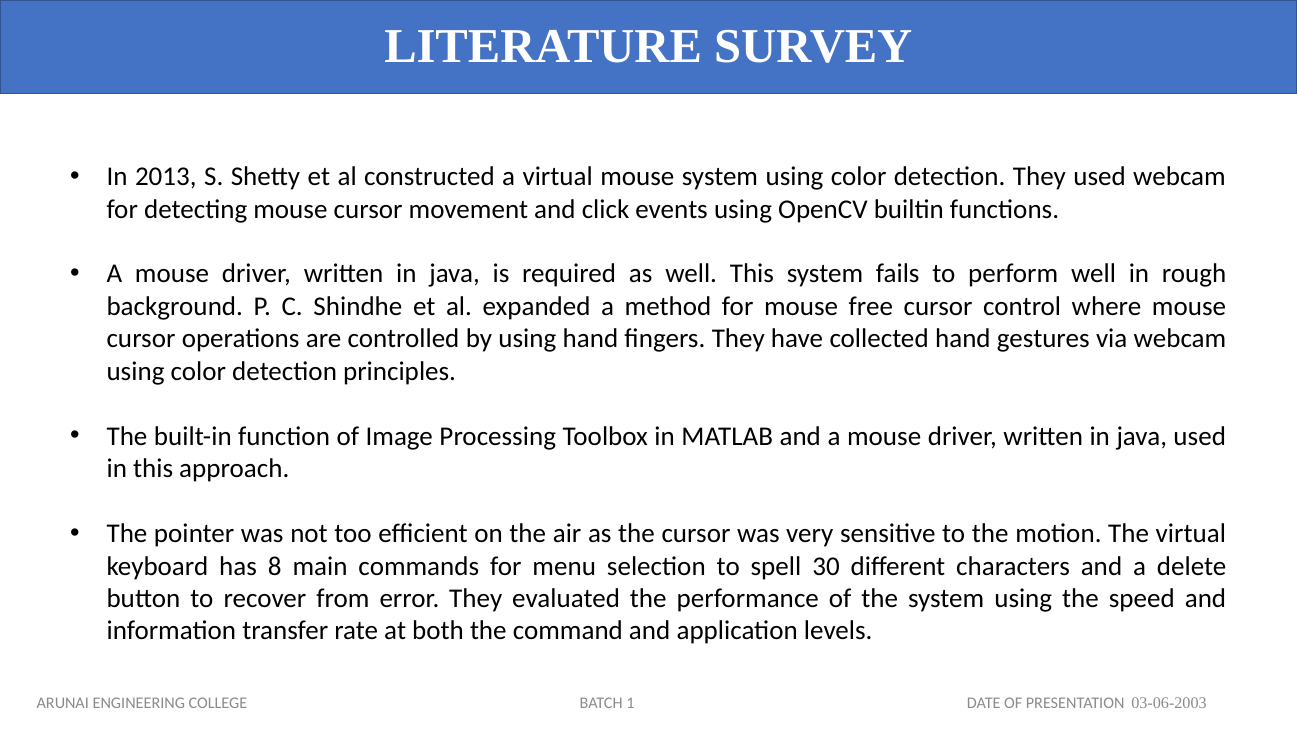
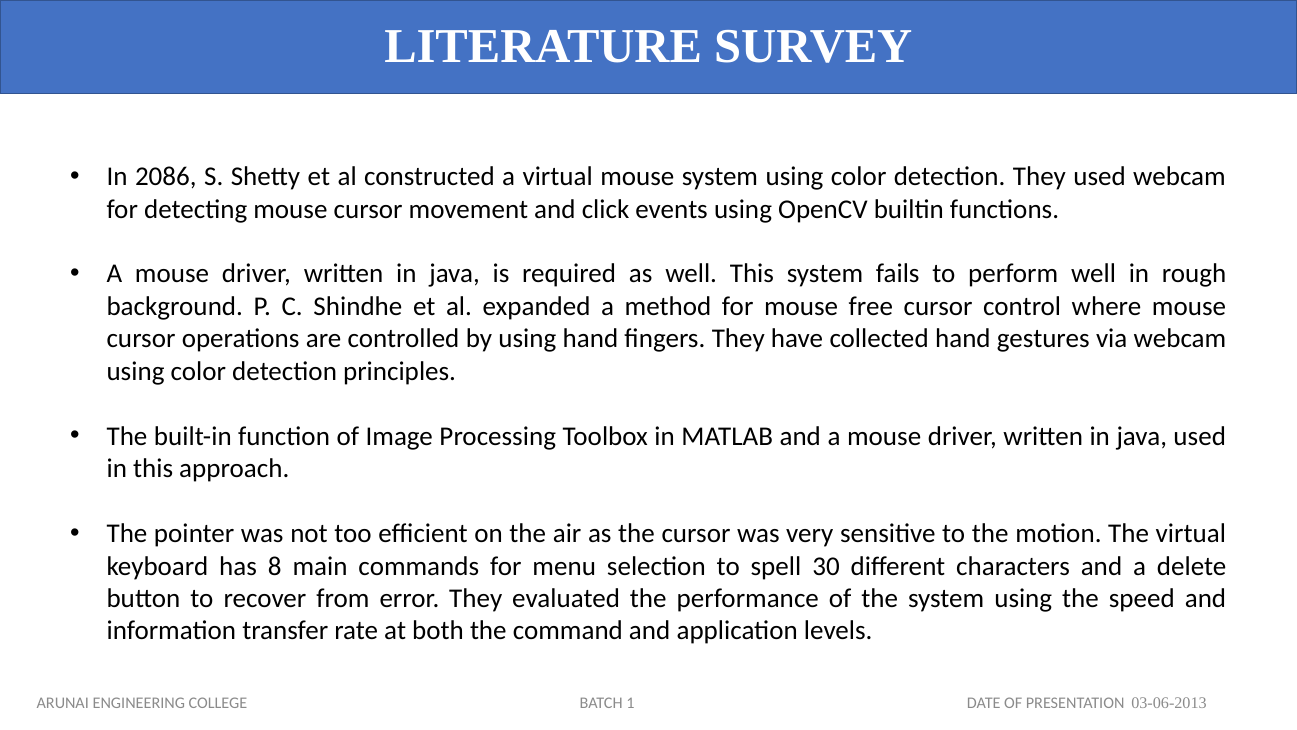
2013: 2013 -> 2086
03-06-2003: 03-06-2003 -> 03-06-2013
